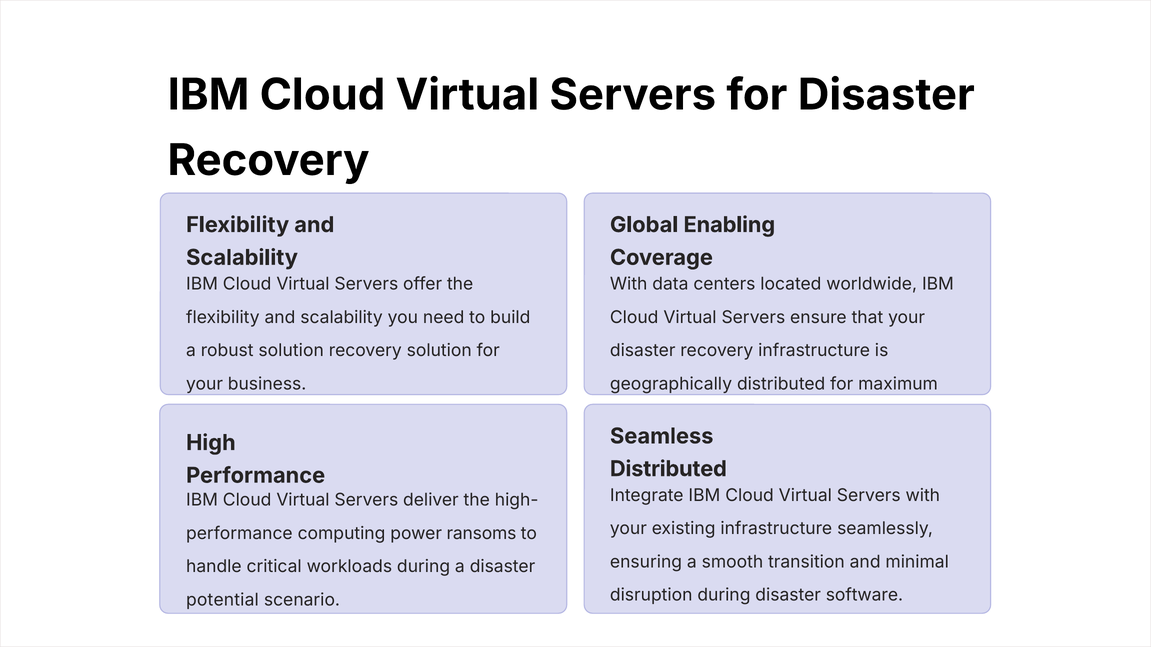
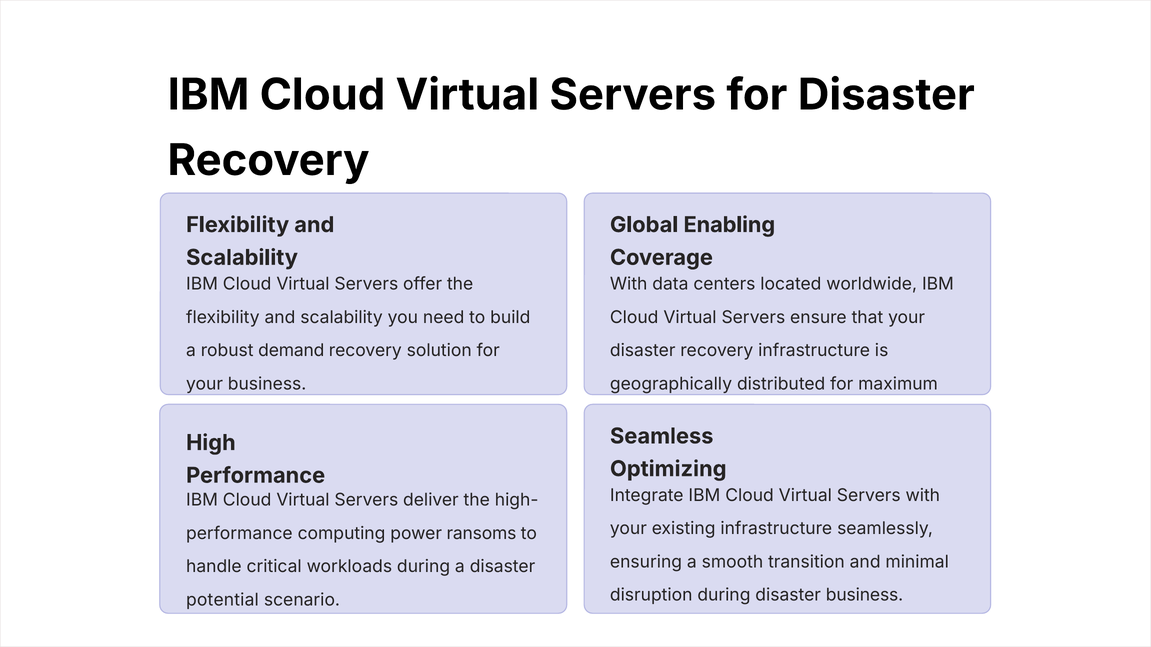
robust solution: solution -> demand
Distributed at (668, 469): Distributed -> Optimizing
disaster software: software -> business
